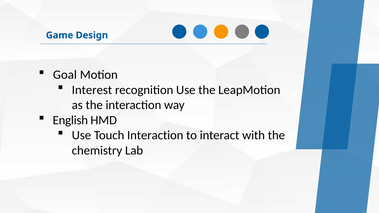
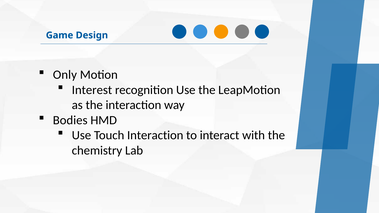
Goal: Goal -> Only
English: English -> Bodies
